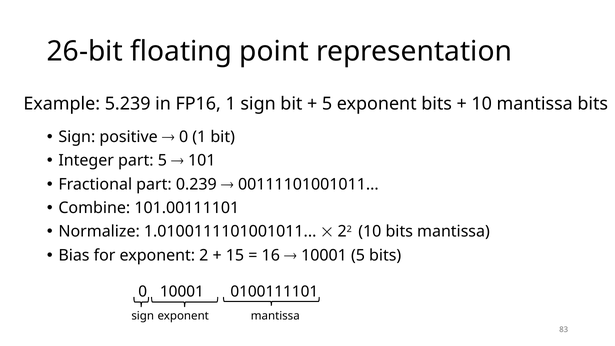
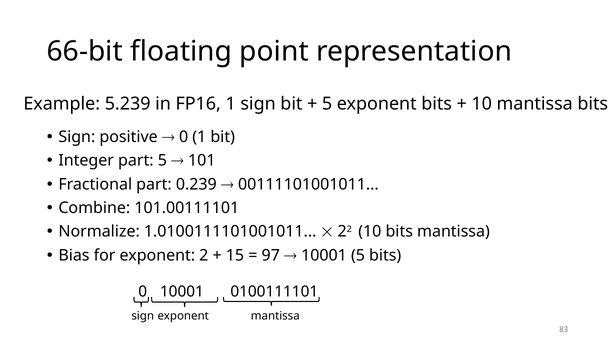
26-bit: 26-bit -> 66-bit
16: 16 -> 97
